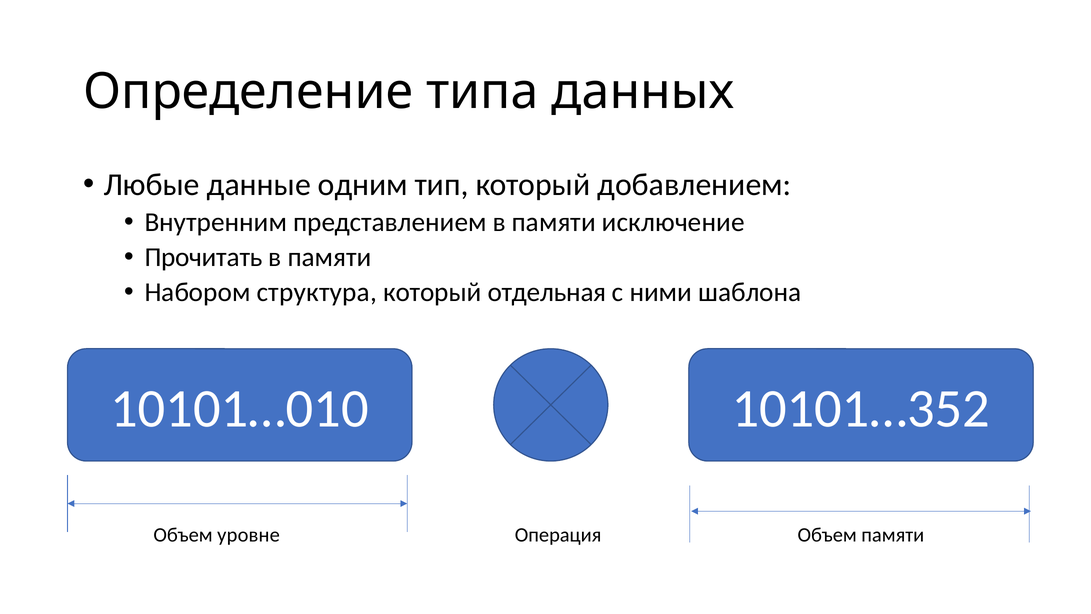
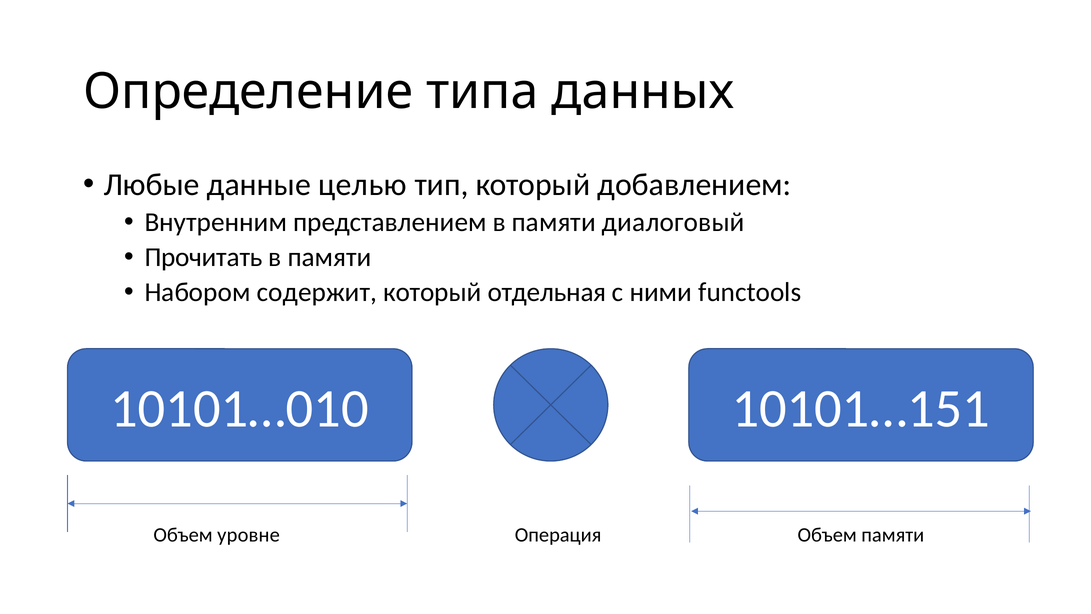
одним: одним -> целью
исключение: исключение -> диалоговый
структура: структура -> содержит
шаблона: шаблона -> functools
10101…352: 10101…352 -> 10101…151
